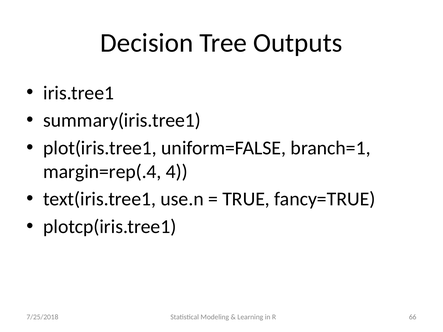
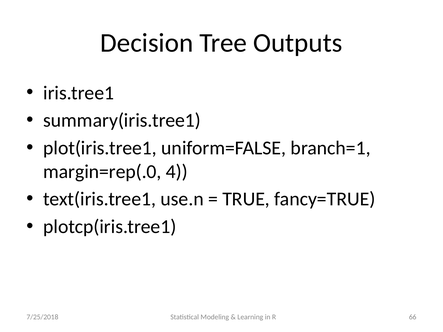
margin=rep(.4: margin=rep(.4 -> margin=rep(.0
